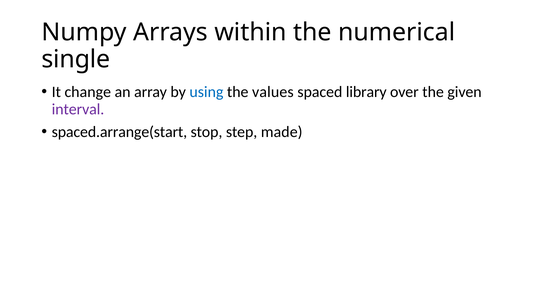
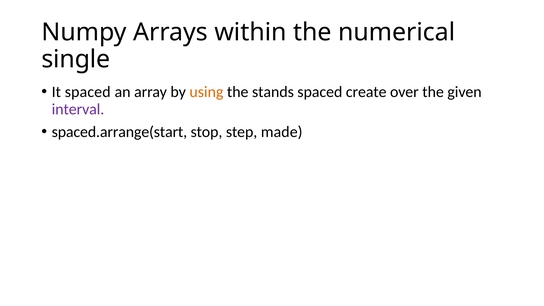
It change: change -> spaced
using colour: blue -> orange
values: values -> stands
library: library -> create
